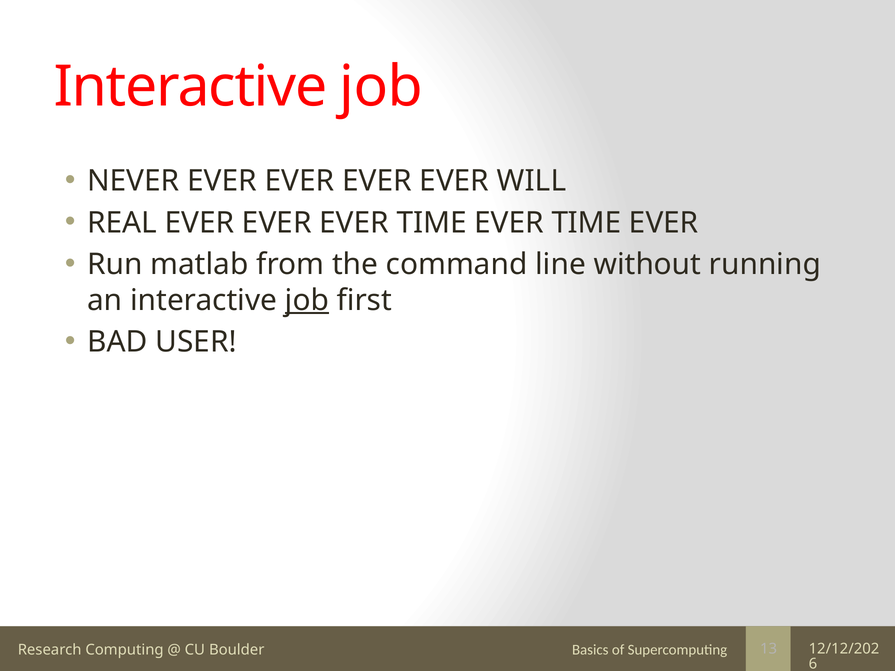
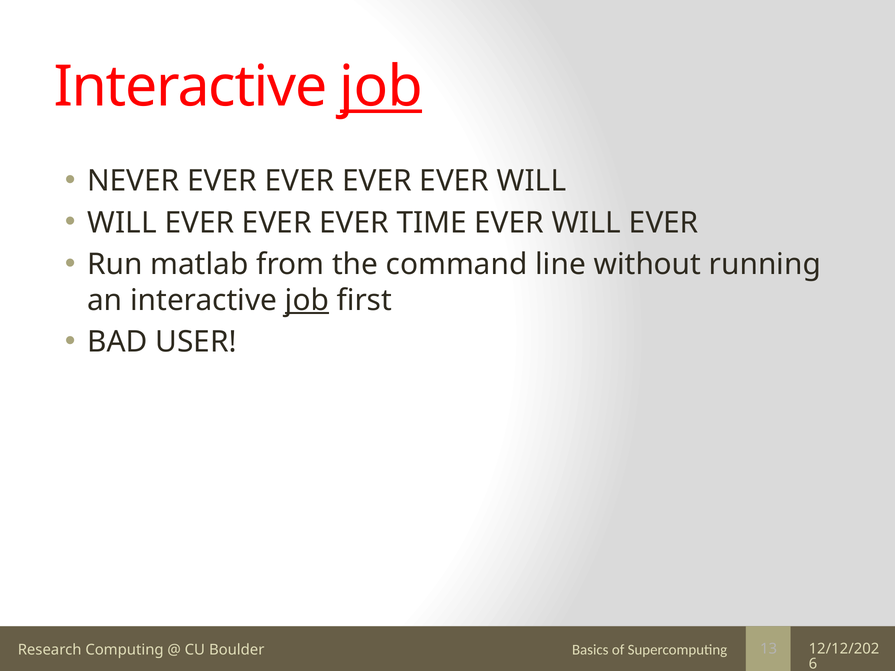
job at (381, 87) underline: none -> present
REAL at (122, 223): REAL -> WILL
TIME at (586, 223): TIME -> WILL
